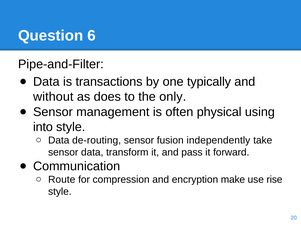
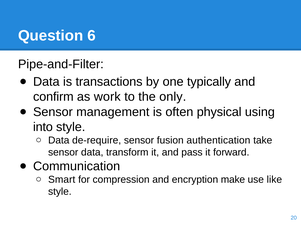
without: without -> confirm
does: does -> work
de-routing: de-routing -> de-require
independently: independently -> authentication
Route: Route -> Smart
rise: rise -> like
